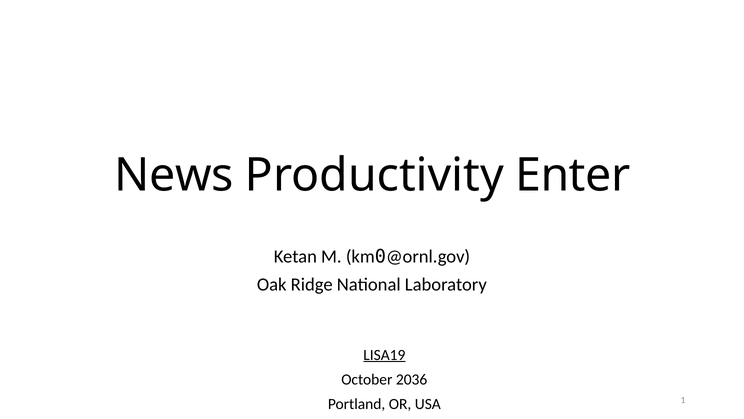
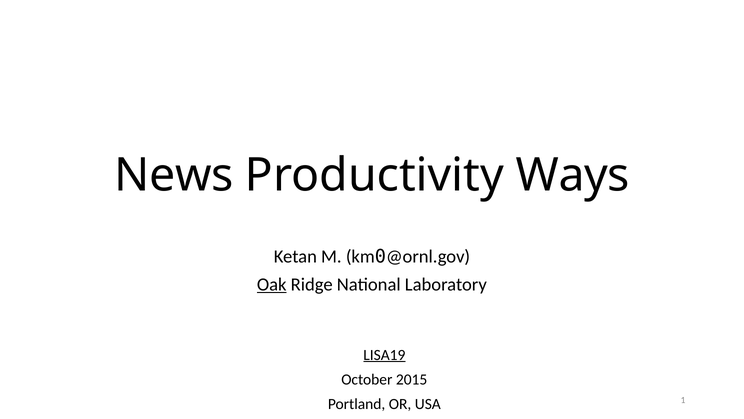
Enter: Enter -> Ways
Oak underline: none -> present
2036: 2036 -> 2015
